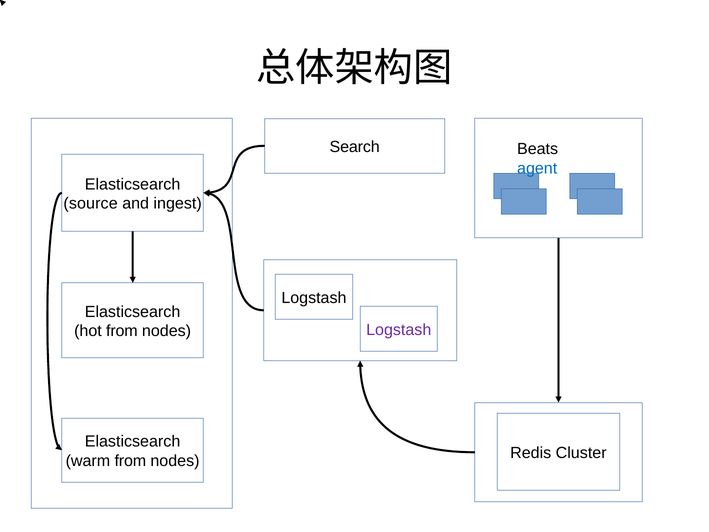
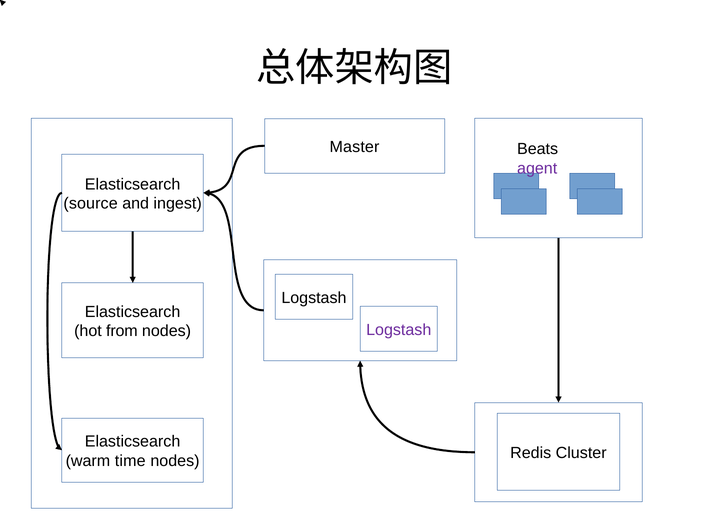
Search: Search -> Master
agent colour: blue -> purple
warm from: from -> time
